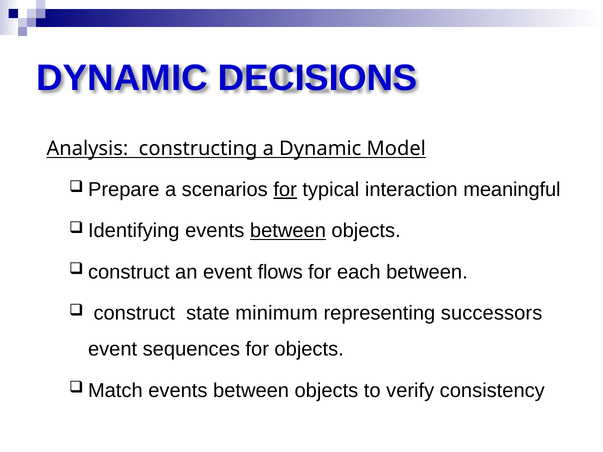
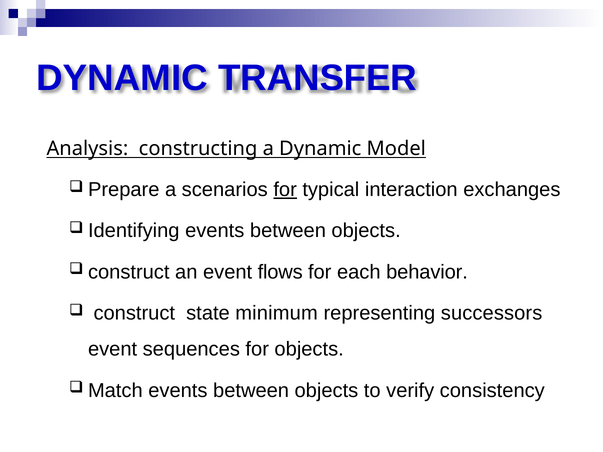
DECISIONS: DECISIONS -> TRANSFER
meaningful: meaningful -> exchanges
between at (288, 231) underline: present -> none
each between: between -> behavior
